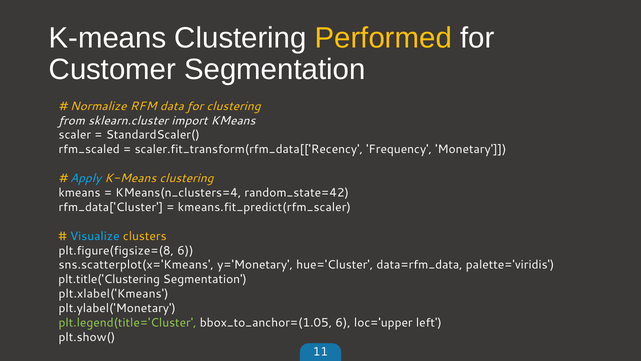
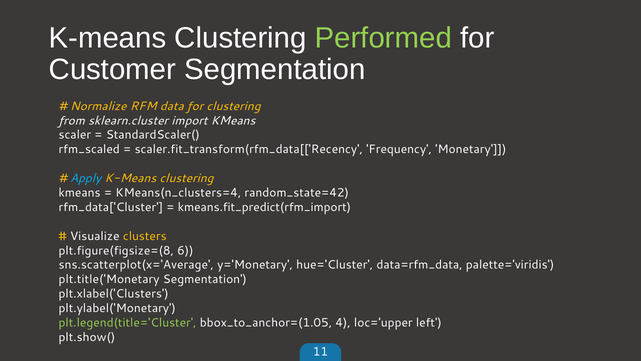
Performed colour: yellow -> light green
kmeans.fit_predict(rfm_scaler: kmeans.fit_predict(rfm_scaler -> kmeans.fit_predict(rfm_import
Visualize colour: light blue -> white
sns.scatterplot(x='Kmeans: sns.scatterplot(x='Kmeans -> sns.scatterplot(x='Average
plt.title('Clustering: plt.title('Clustering -> plt.title('Monetary
plt.xlabel('Kmeans: plt.xlabel('Kmeans -> plt.xlabel('Clusters
bbox_to_anchor=(1.05 6: 6 -> 4
